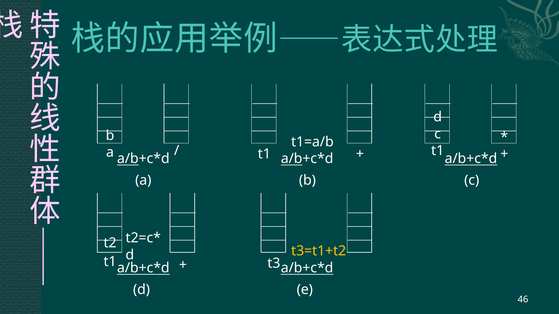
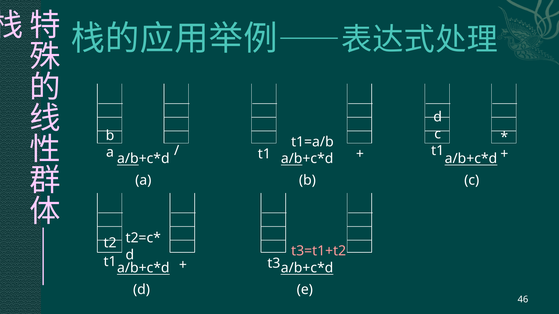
t3=t1+t2 colour: yellow -> pink
